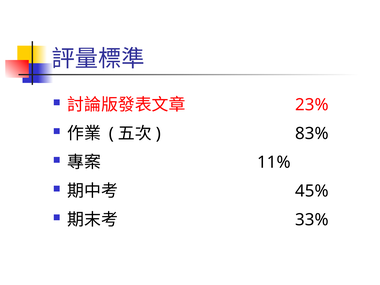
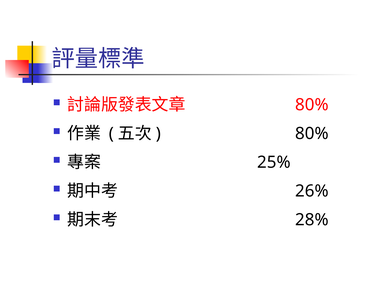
23% at (312, 105): 23% -> 80%
83% at (312, 134): 83% -> 80%
11%: 11% -> 25%
45%: 45% -> 26%
33%: 33% -> 28%
